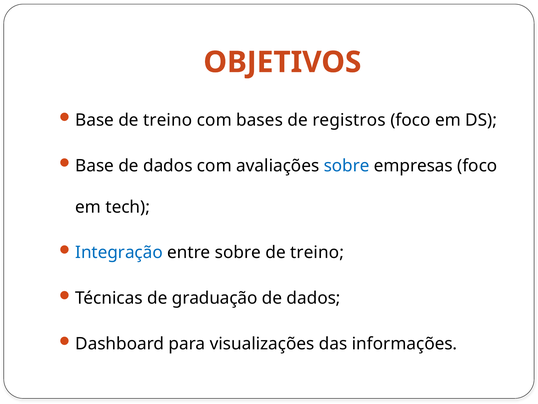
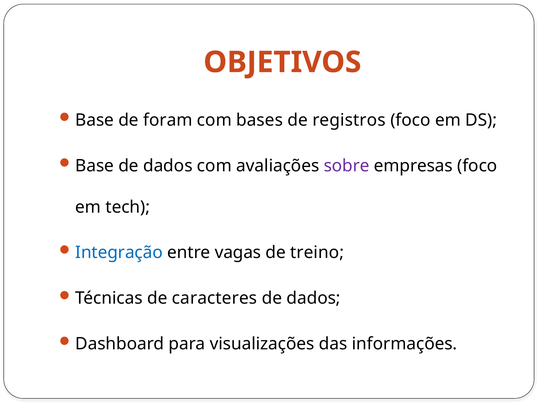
Base de treino: treino -> foram
sobre at (347, 166) colour: blue -> purple
entre sobre: sobre -> vagas
graduação: graduação -> caracteres
